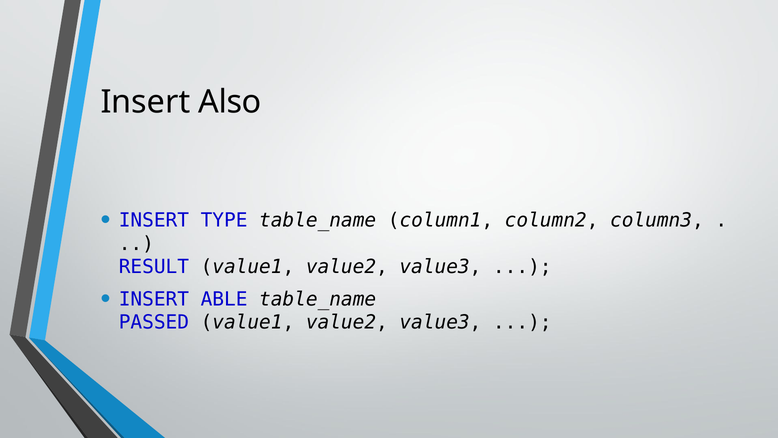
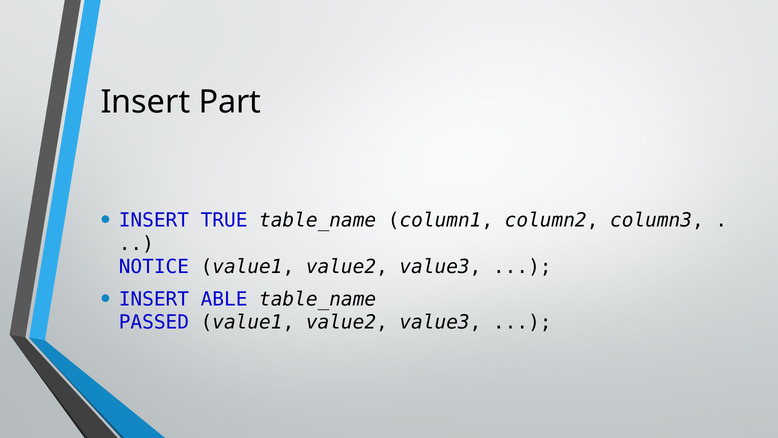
Also: Also -> Part
TYPE: TYPE -> TRUE
RESULT: RESULT -> NOTICE
